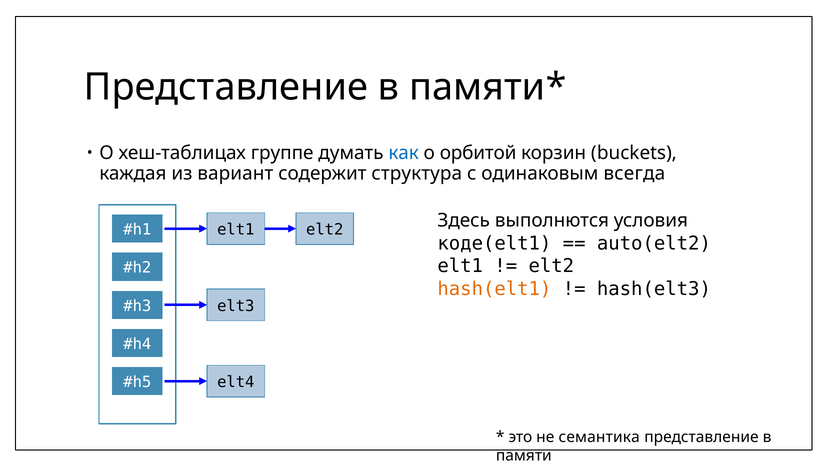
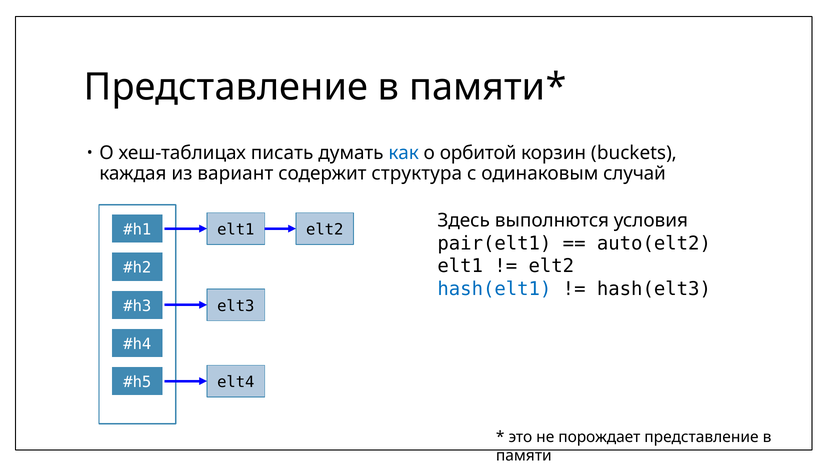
группе: группе -> писать
всегда: всегда -> случай
коде(elt1: коде(elt1 -> pair(elt1
hash(elt1 colour: orange -> blue
семантика: семантика -> порождает
